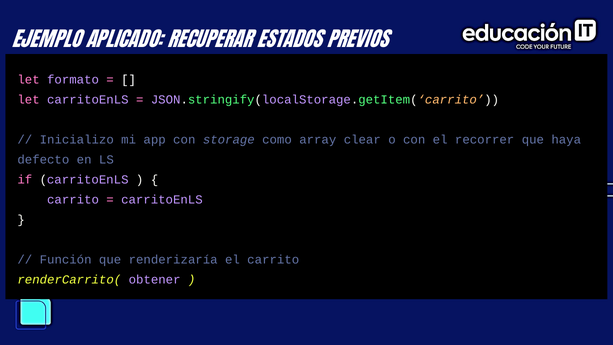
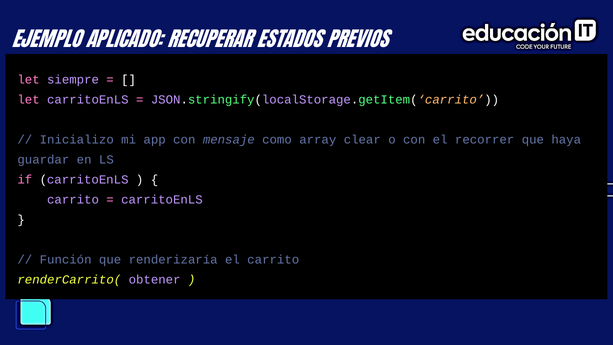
formato: formato -> siempre
storage: storage -> mensaje
defecto: defecto -> guardar
